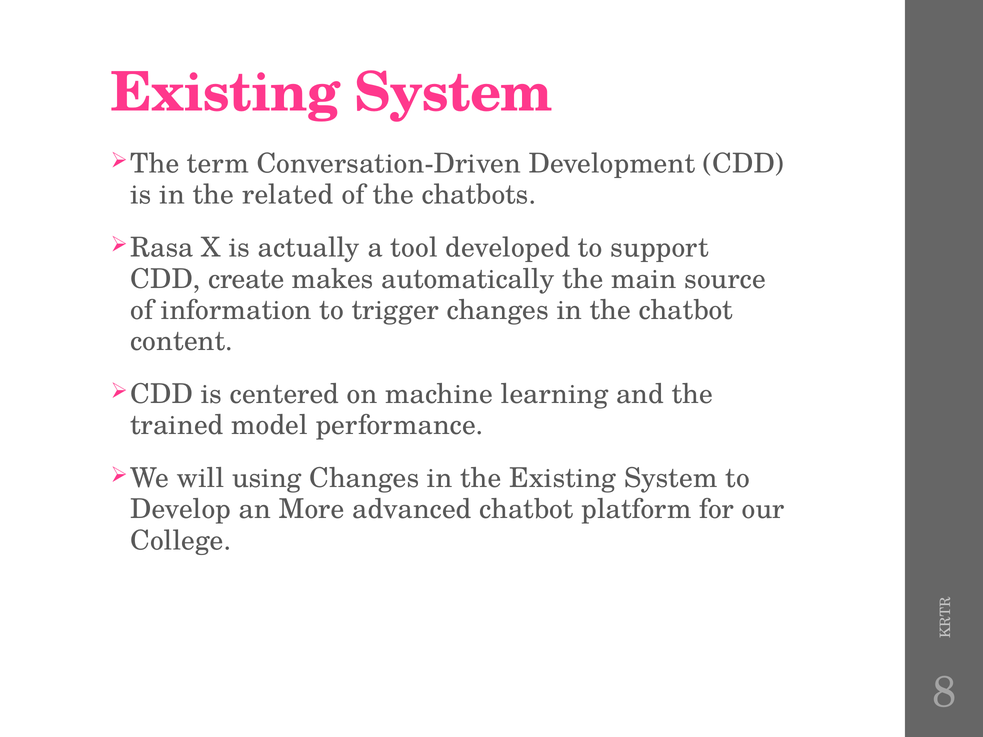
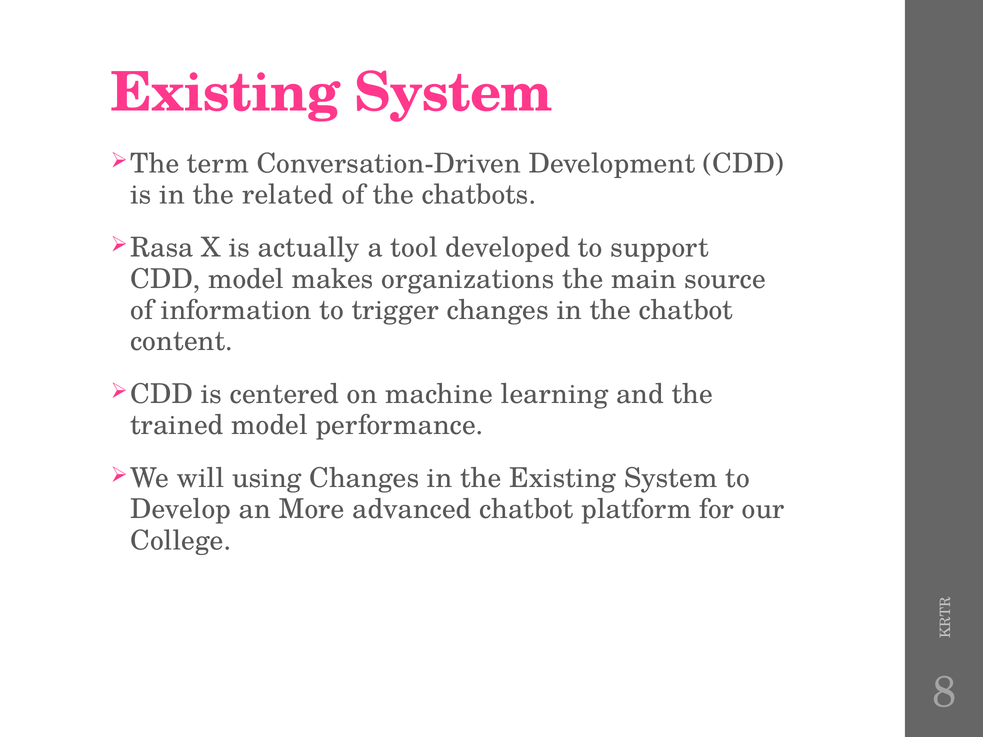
CDD create: create -> model
automatically: automatically -> organizations
